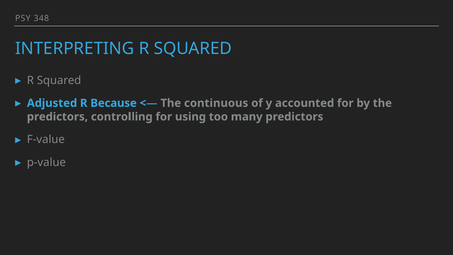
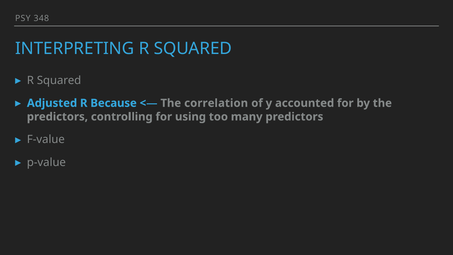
continuous: continuous -> correlation
